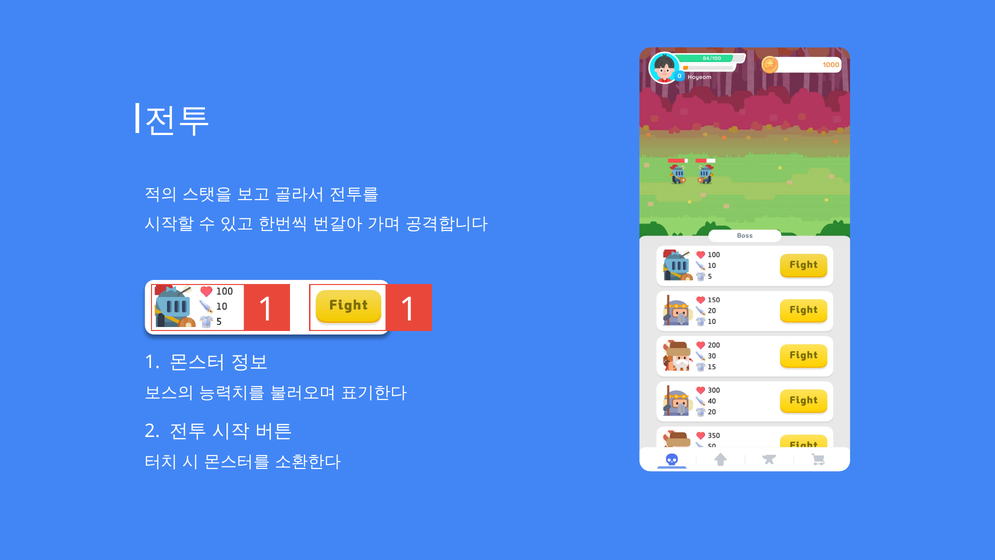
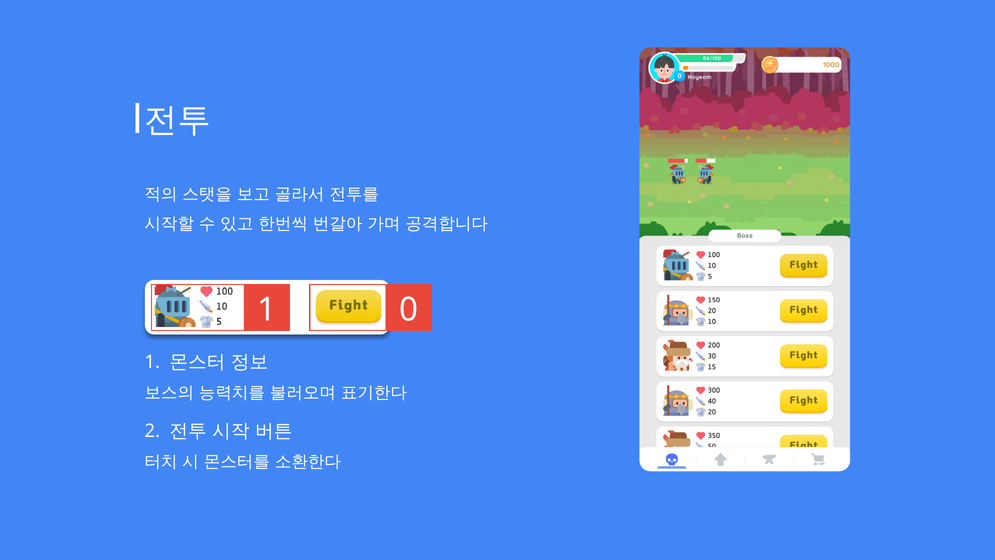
1 at (408, 310): 1 -> 0
